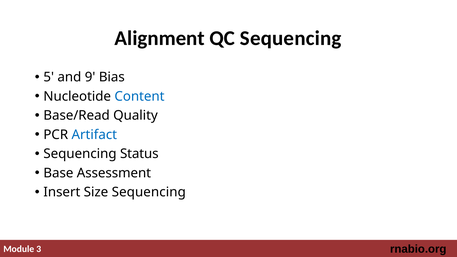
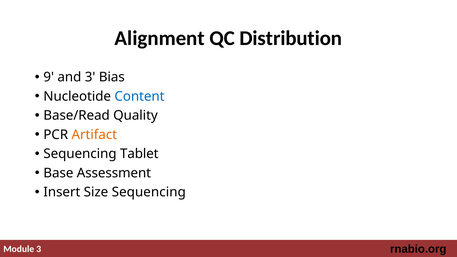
QC Sequencing: Sequencing -> Distribution
5 at (49, 77): 5 -> 9
and 9: 9 -> 3
Artifact colour: blue -> orange
Status: Status -> Tablet
